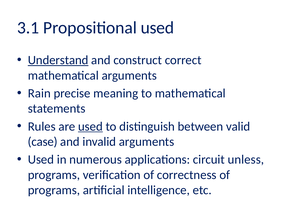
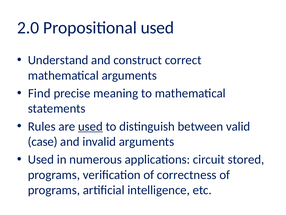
3.1: 3.1 -> 2.0
Understand underline: present -> none
Rain: Rain -> Find
unless: unless -> stored
